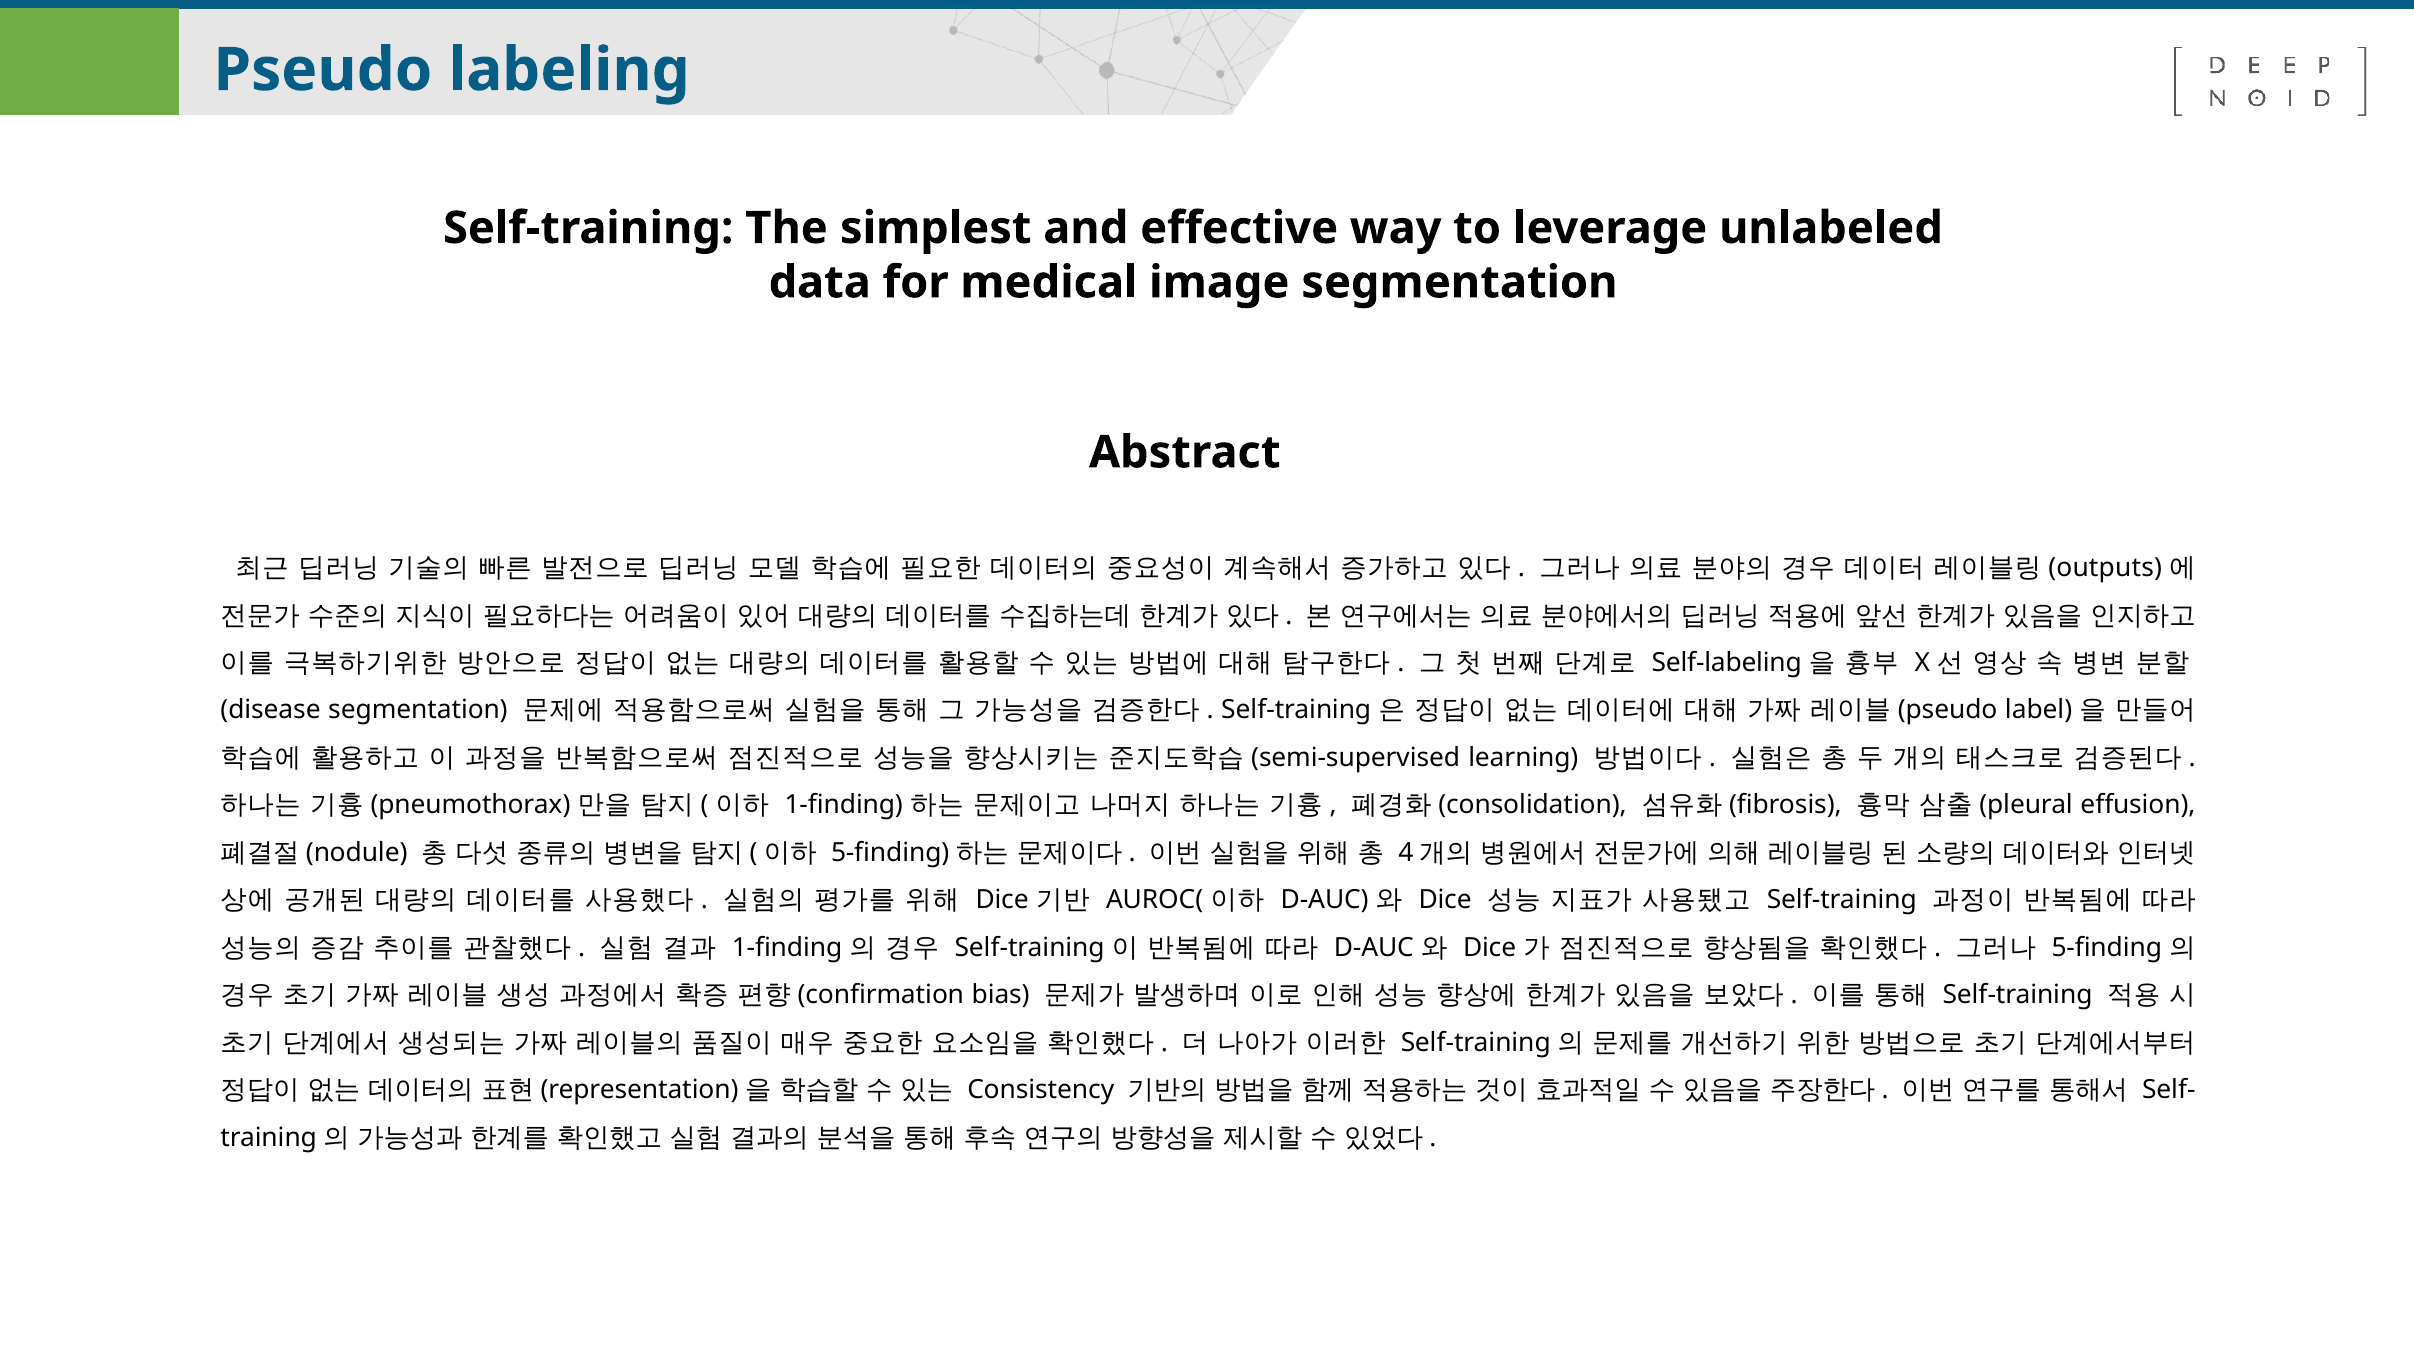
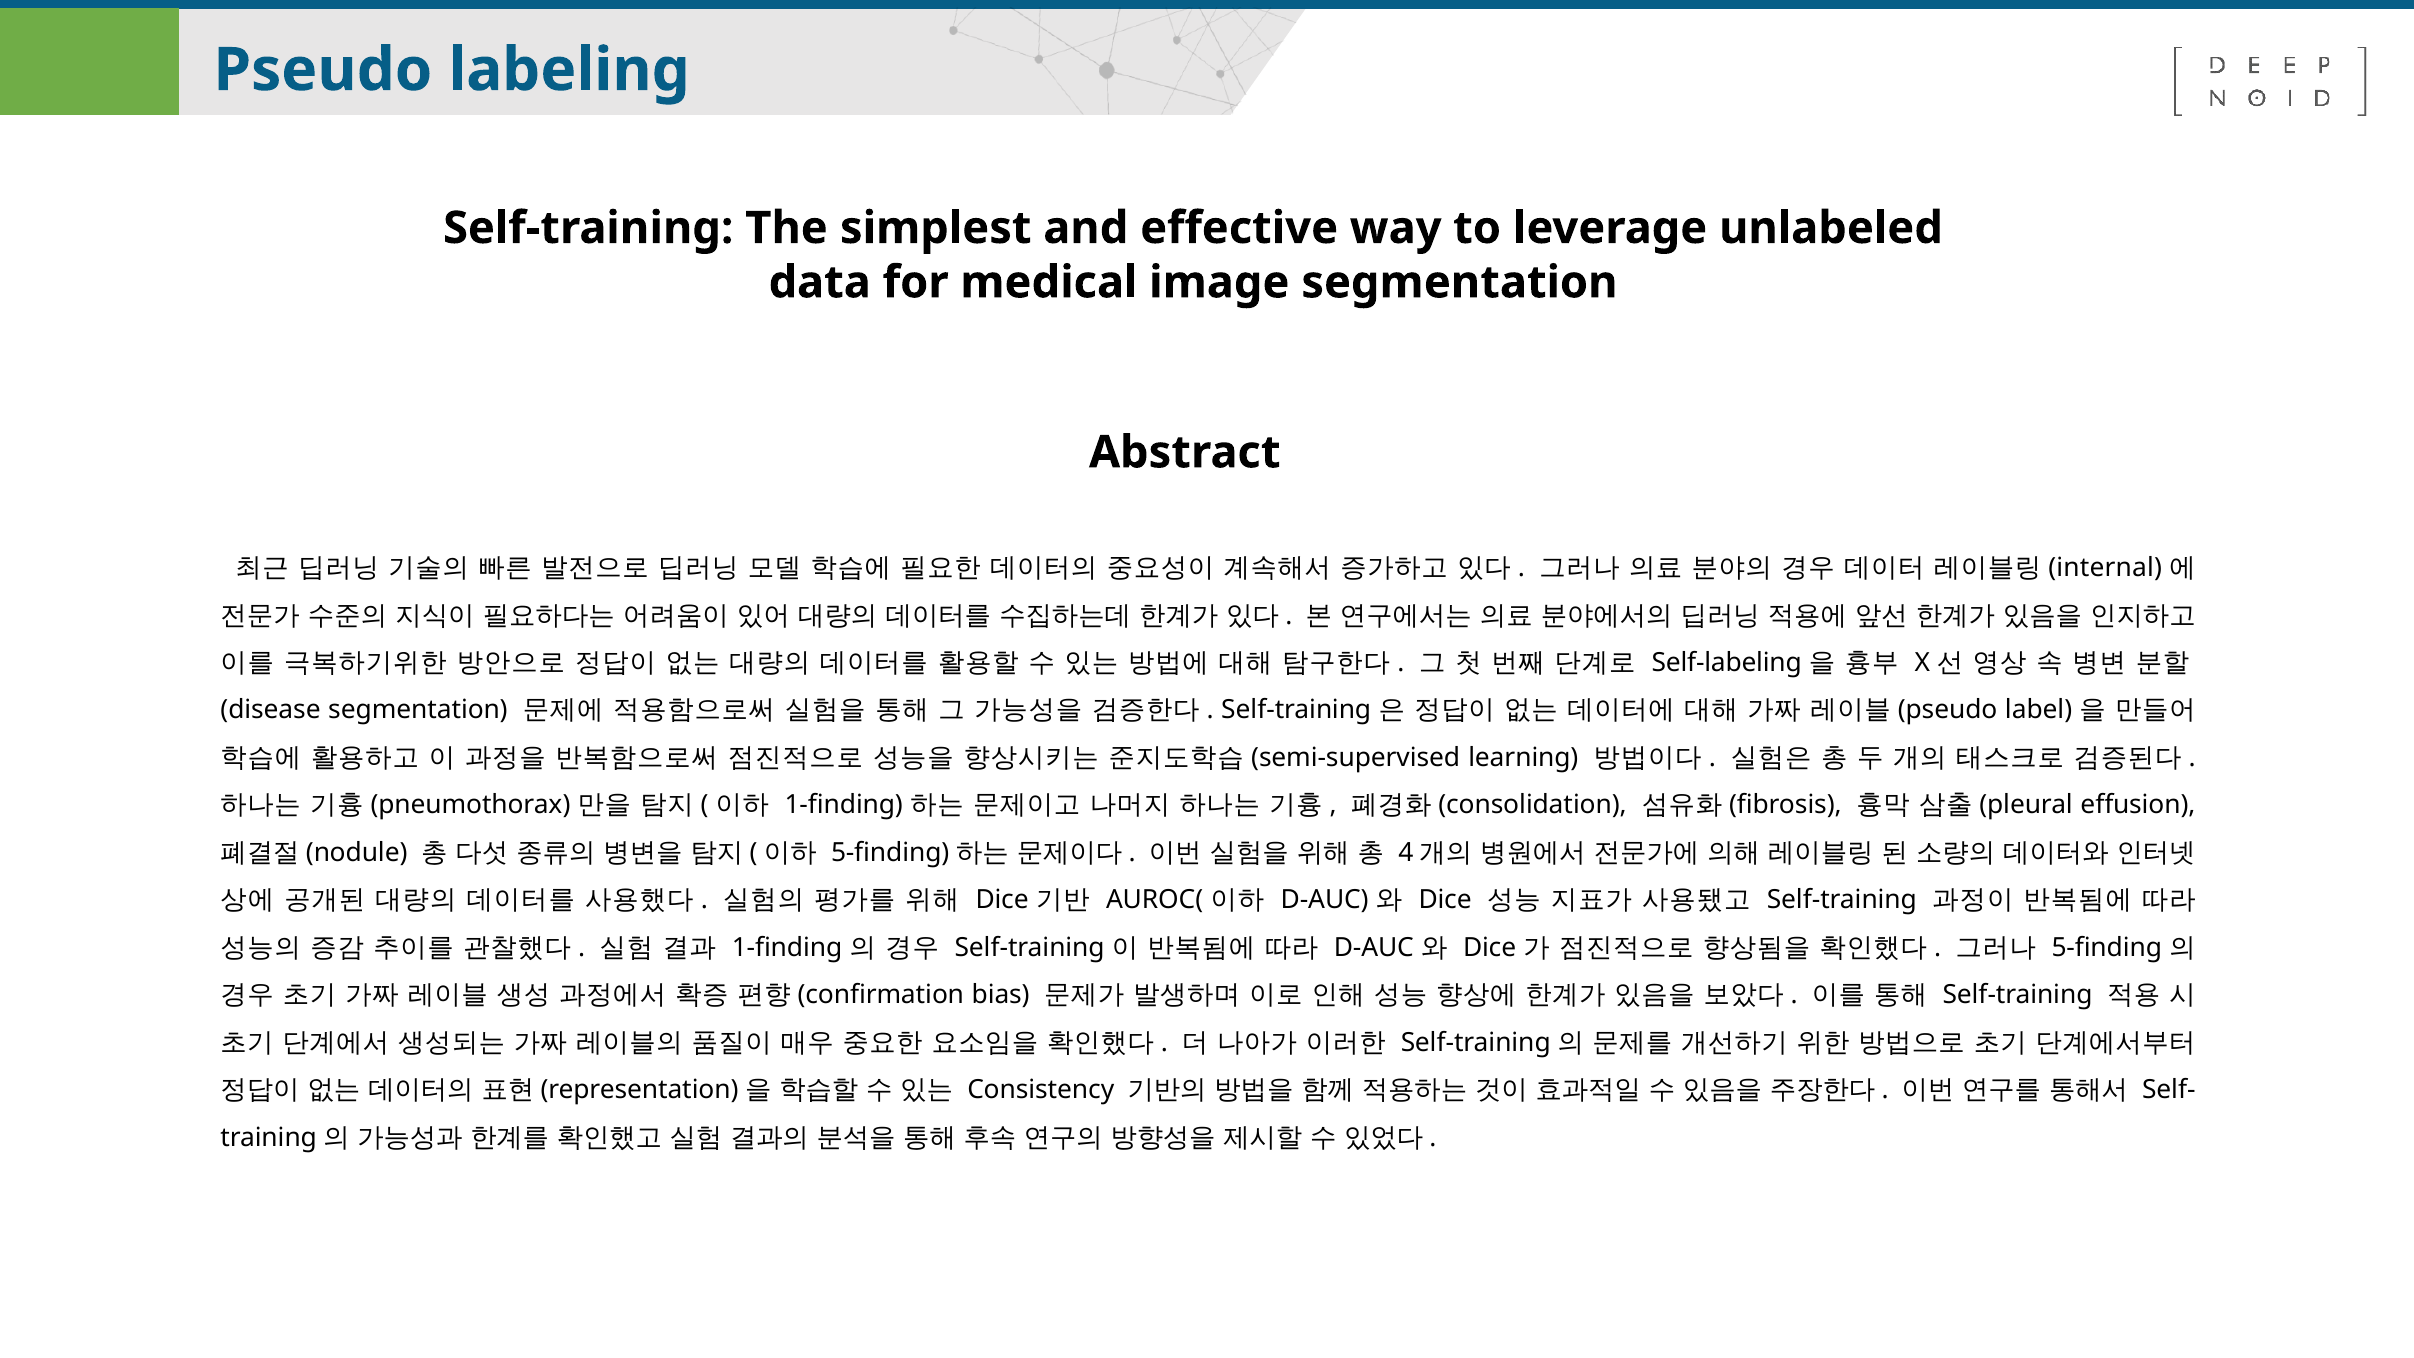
outputs: outputs -> internal
